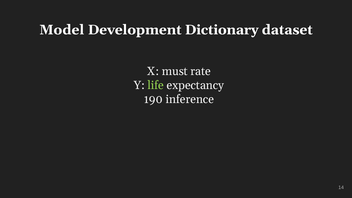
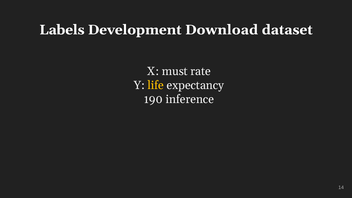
Model: Model -> Labels
Dictionary: Dictionary -> Download
life colour: light green -> yellow
